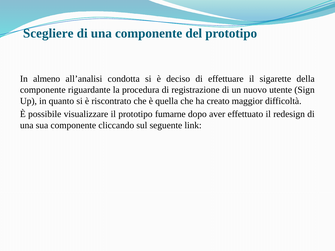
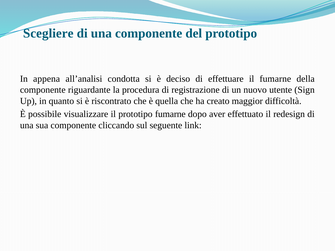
almeno: almeno -> appena
il sigarette: sigarette -> fumarne
